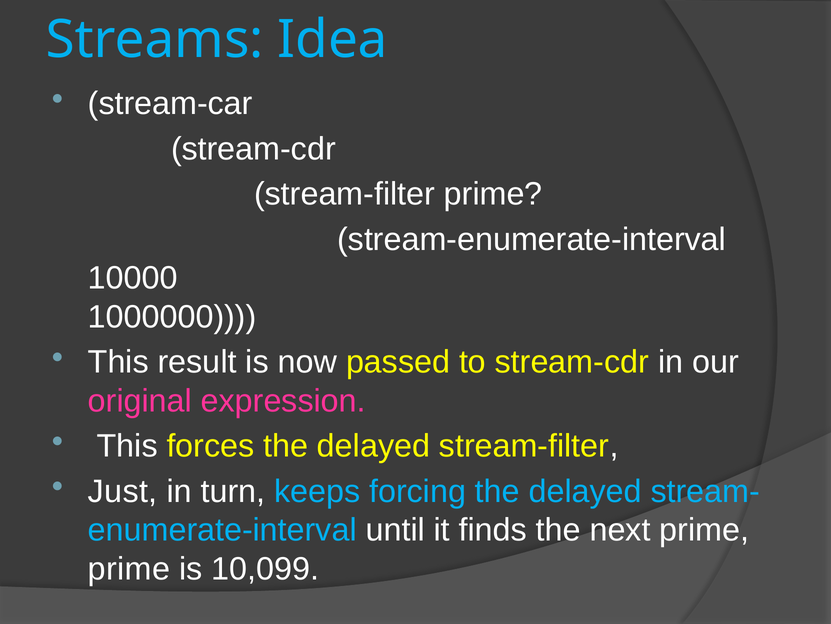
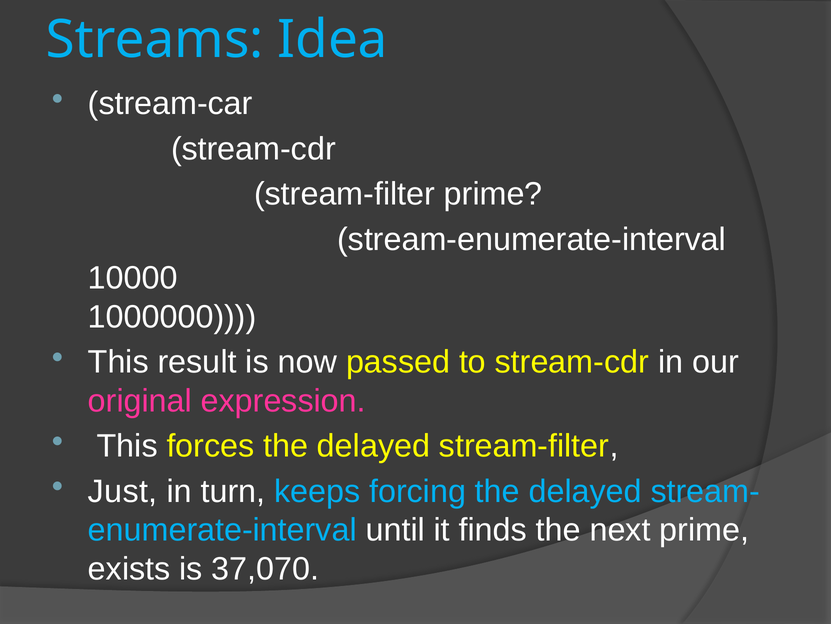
prime at (129, 568): prime -> exists
10,099: 10,099 -> 37,070
